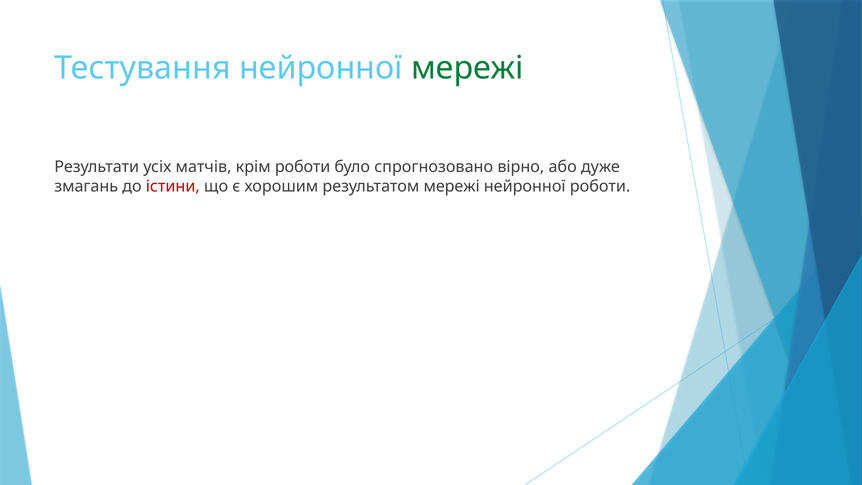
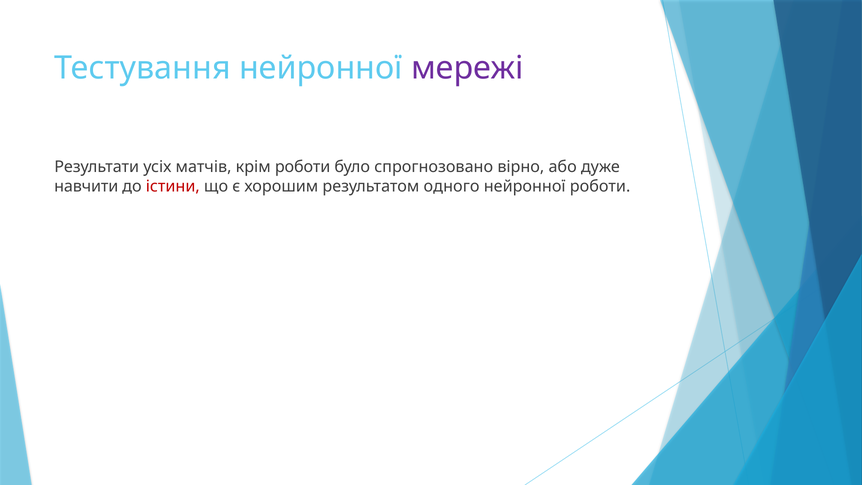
мережі at (467, 68) colour: green -> purple
змагань: змагань -> навчити
результатом мережі: мережі -> одного
